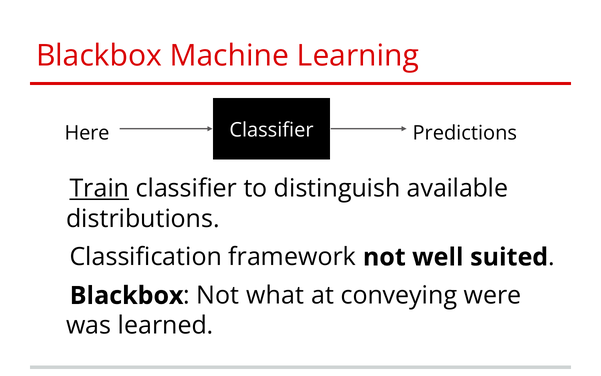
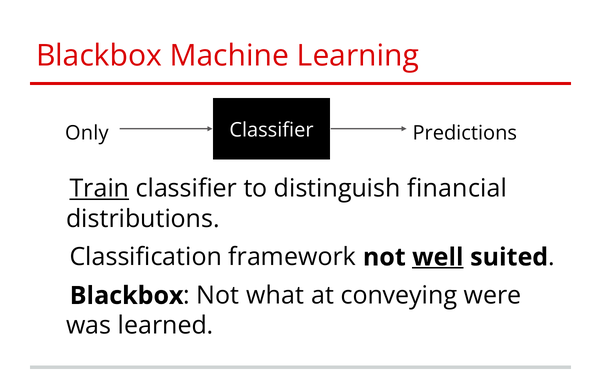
Here: Here -> Only
available: available -> financial
well underline: none -> present
